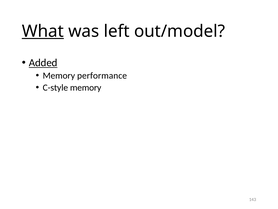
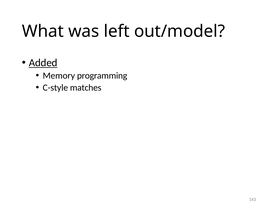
What underline: present -> none
performance: performance -> programming
C-style memory: memory -> matches
